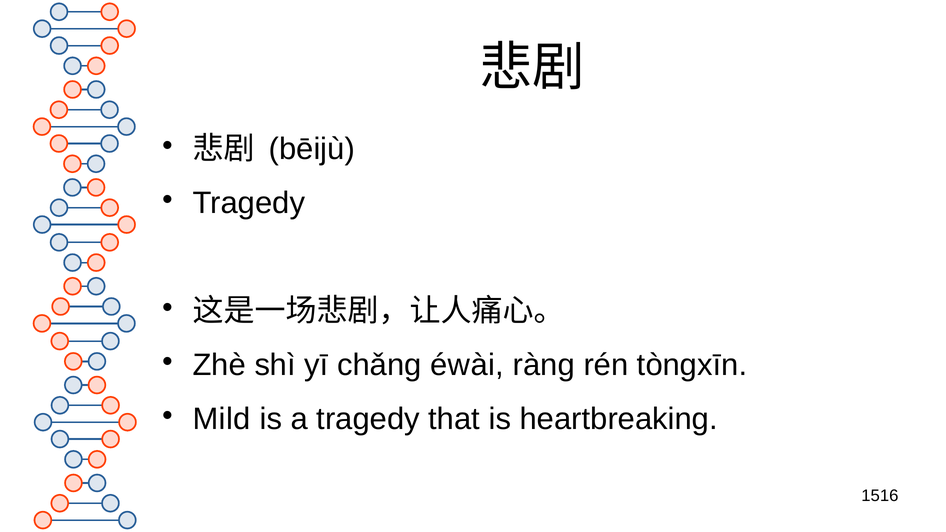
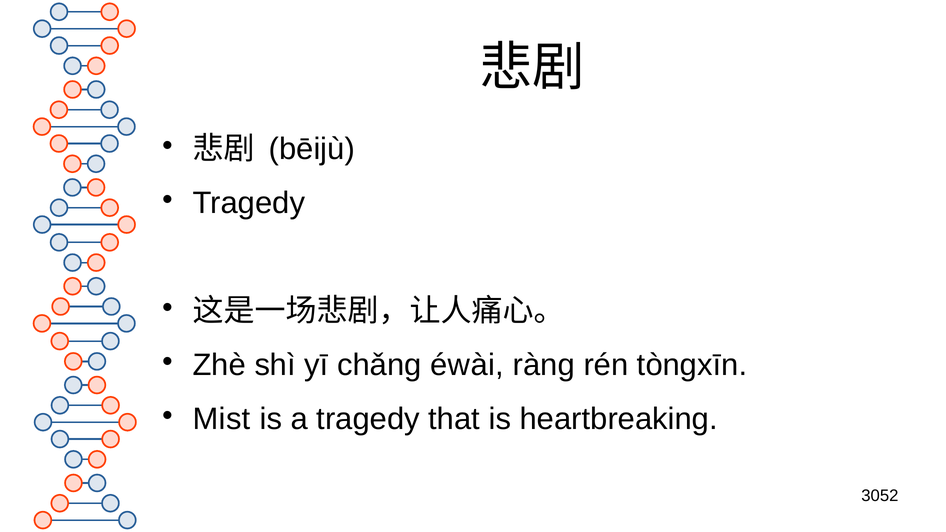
Mild: Mild -> Mist
1516: 1516 -> 3052
